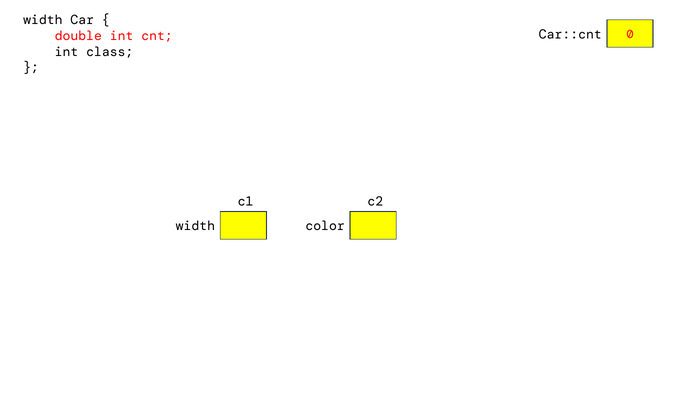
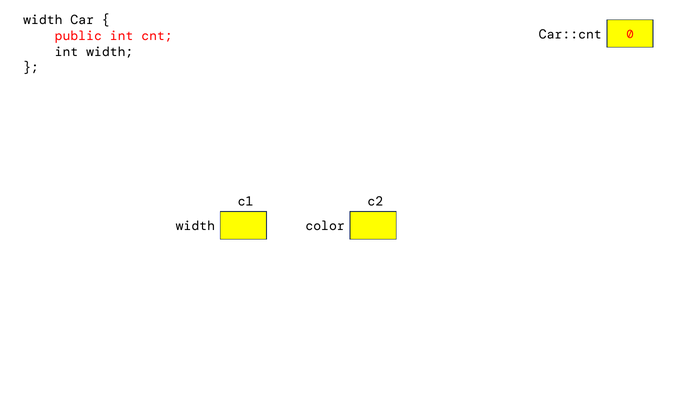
double: double -> public
int class: class -> width
